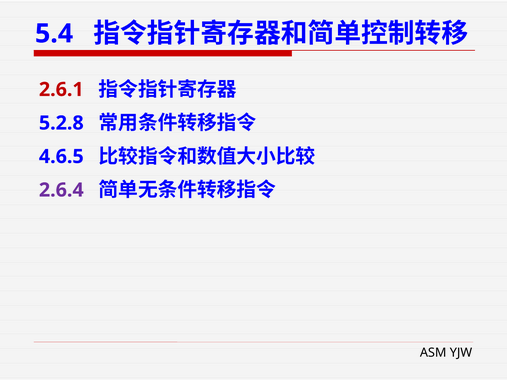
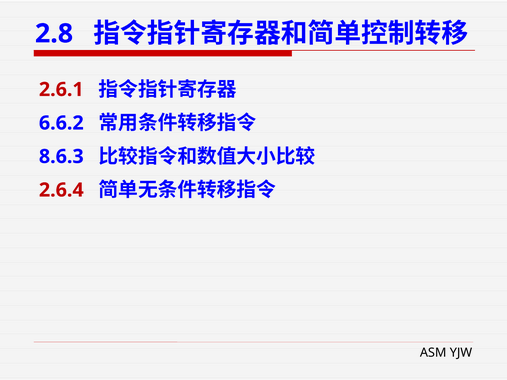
5.4: 5.4 -> 2.8
5.2.8: 5.2.8 -> 6.6.2
4.6.5: 4.6.5 -> 8.6.3
2.6.4 colour: purple -> red
